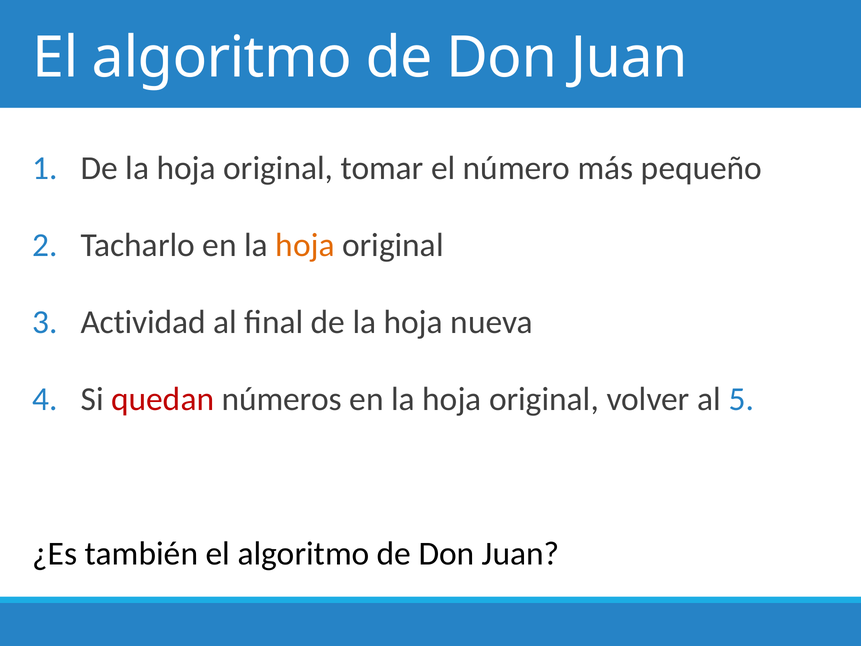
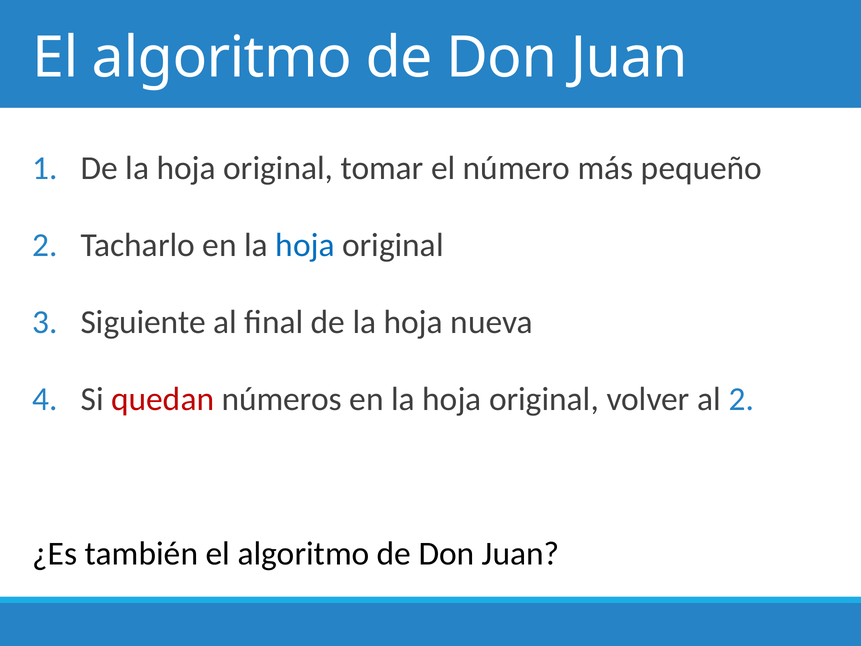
hoja at (305, 245) colour: orange -> blue
Actividad: Actividad -> Siguiente
al 5: 5 -> 2
